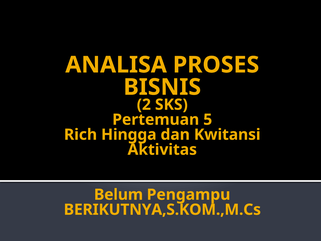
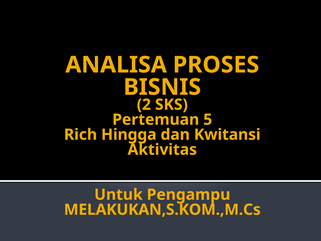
Belum: Belum -> Untuk
BERIKUTNYA,S.KOM.,M.Cs: BERIKUTNYA,S.KOM.,M.Cs -> MELAKUKAN,S.KOM.,M.Cs
